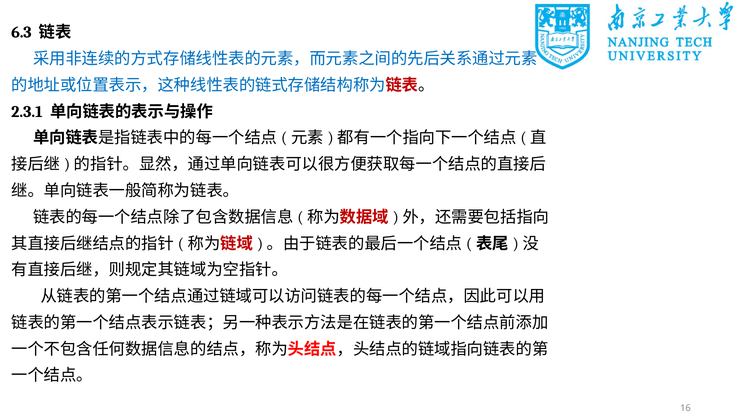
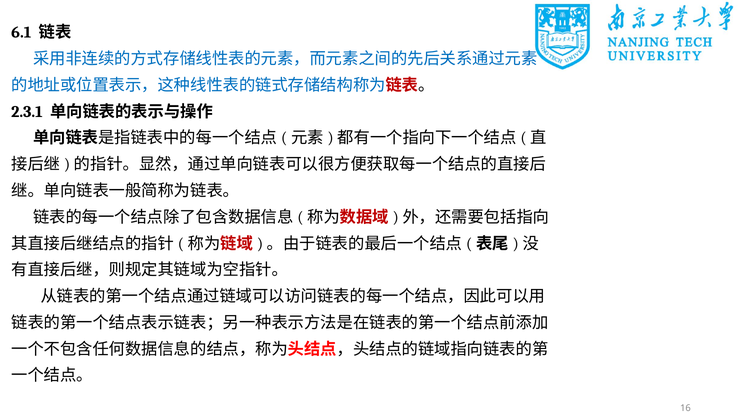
6.3: 6.3 -> 6.1
